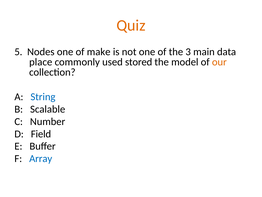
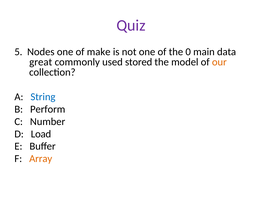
Quiz colour: orange -> purple
3: 3 -> 0
place: place -> great
Scalable: Scalable -> Perform
Field: Field -> Load
Array colour: blue -> orange
